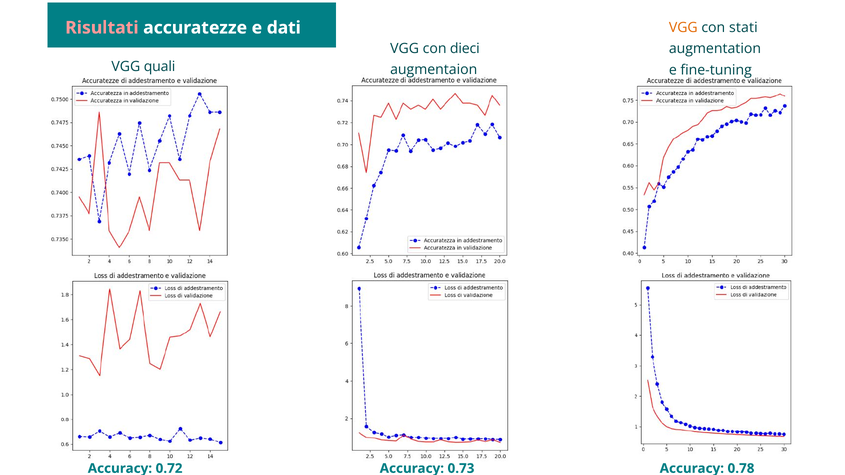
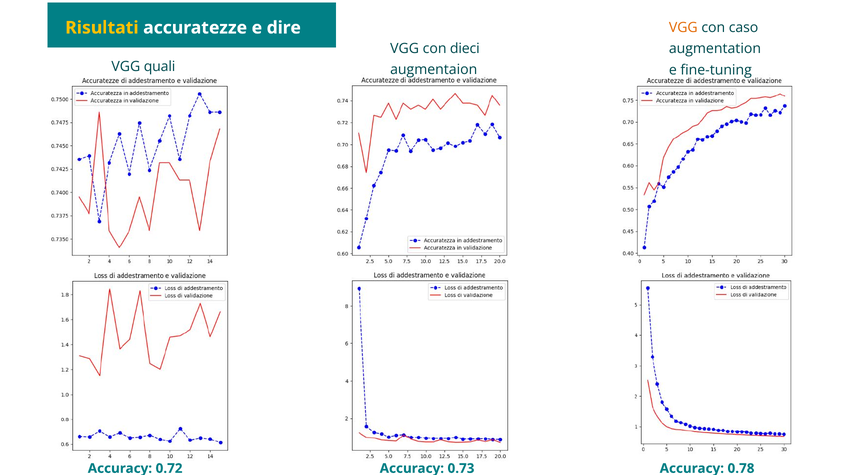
stati: stati -> caso
Risultati colour: pink -> yellow
dati: dati -> dire
